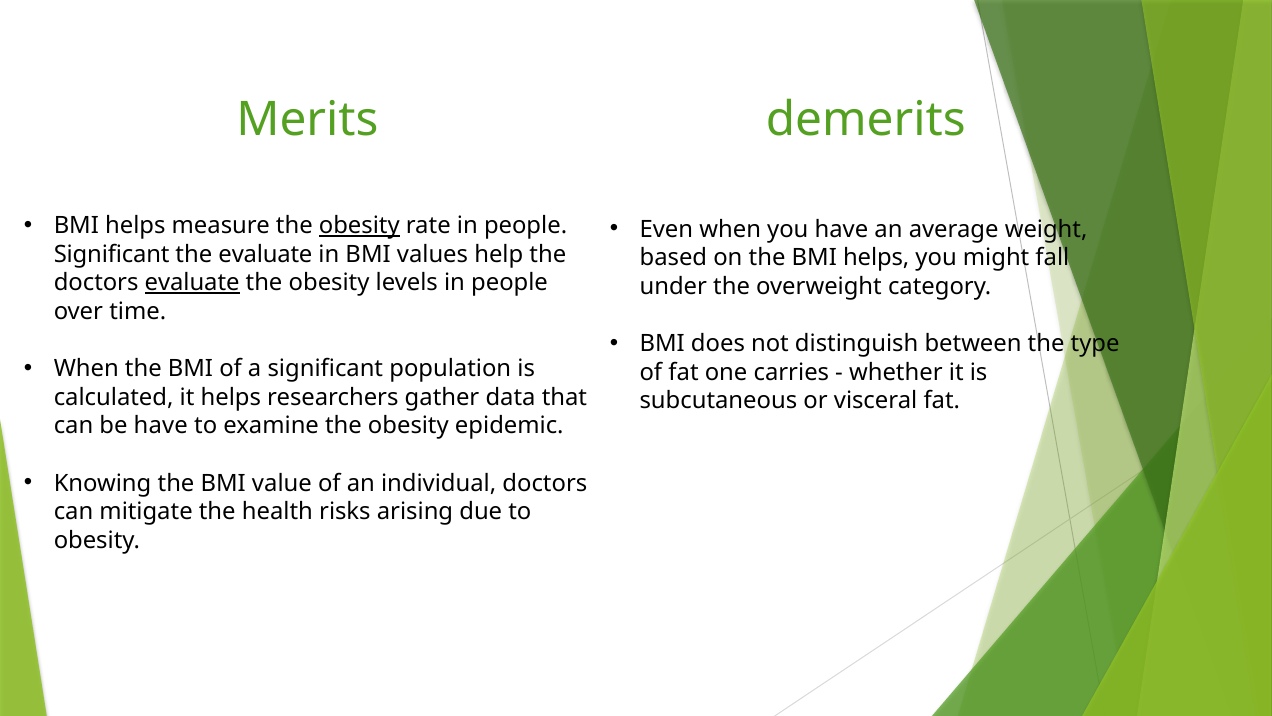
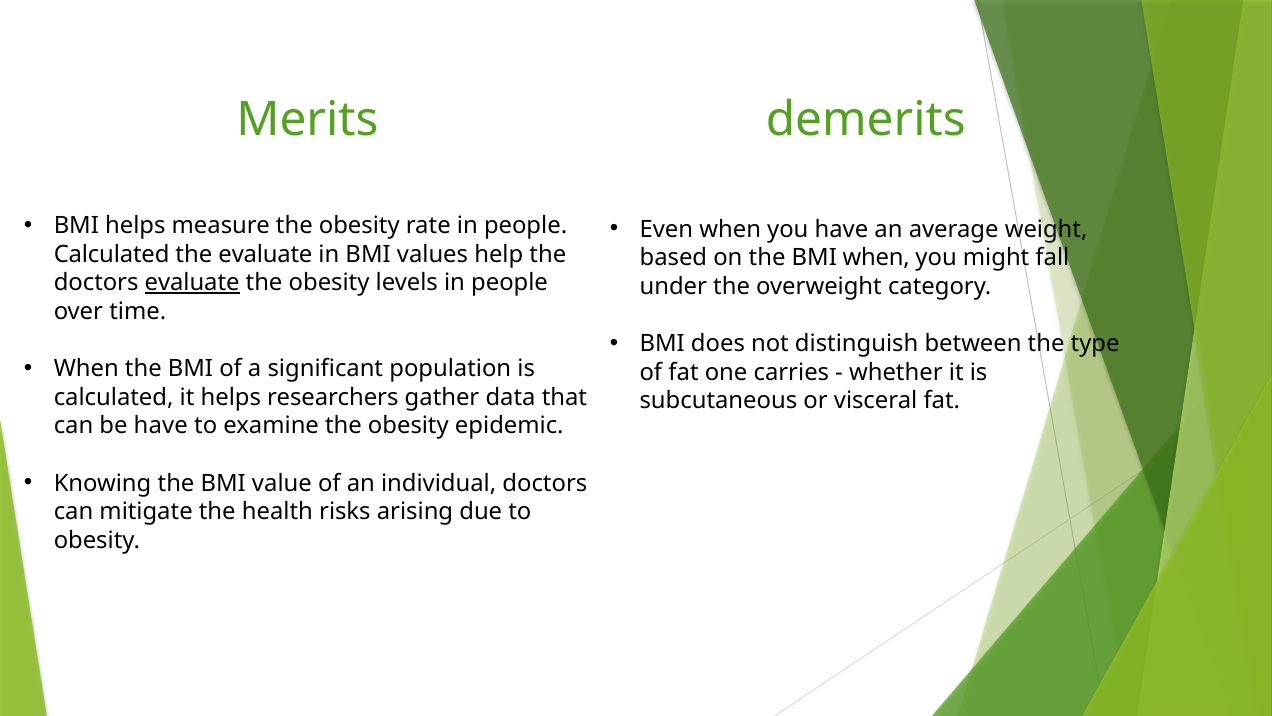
obesity at (359, 225) underline: present -> none
Significant at (112, 254): Significant -> Calculated
the BMI helps: helps -> when
